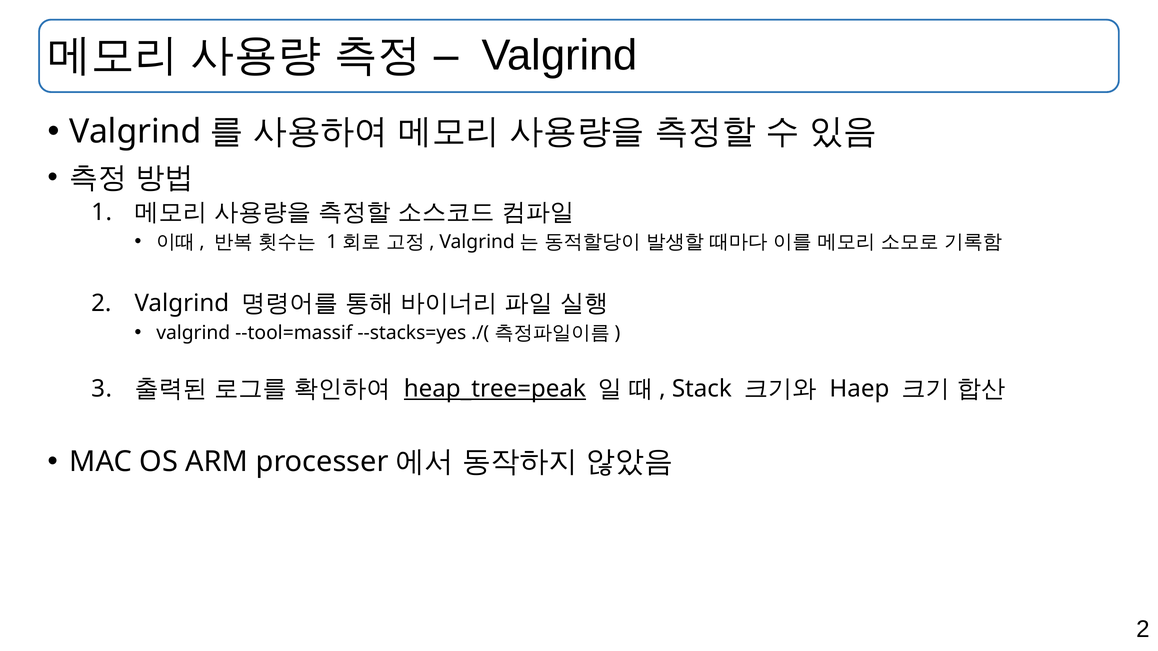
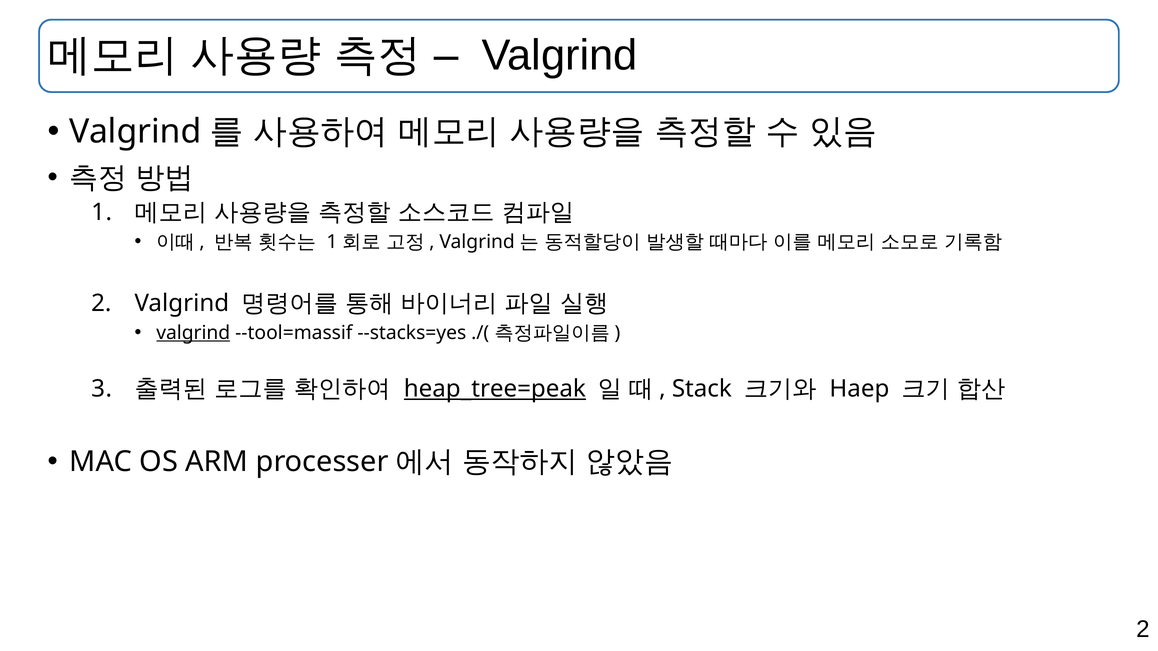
valgrind at (193, 333) underline: none -> present
